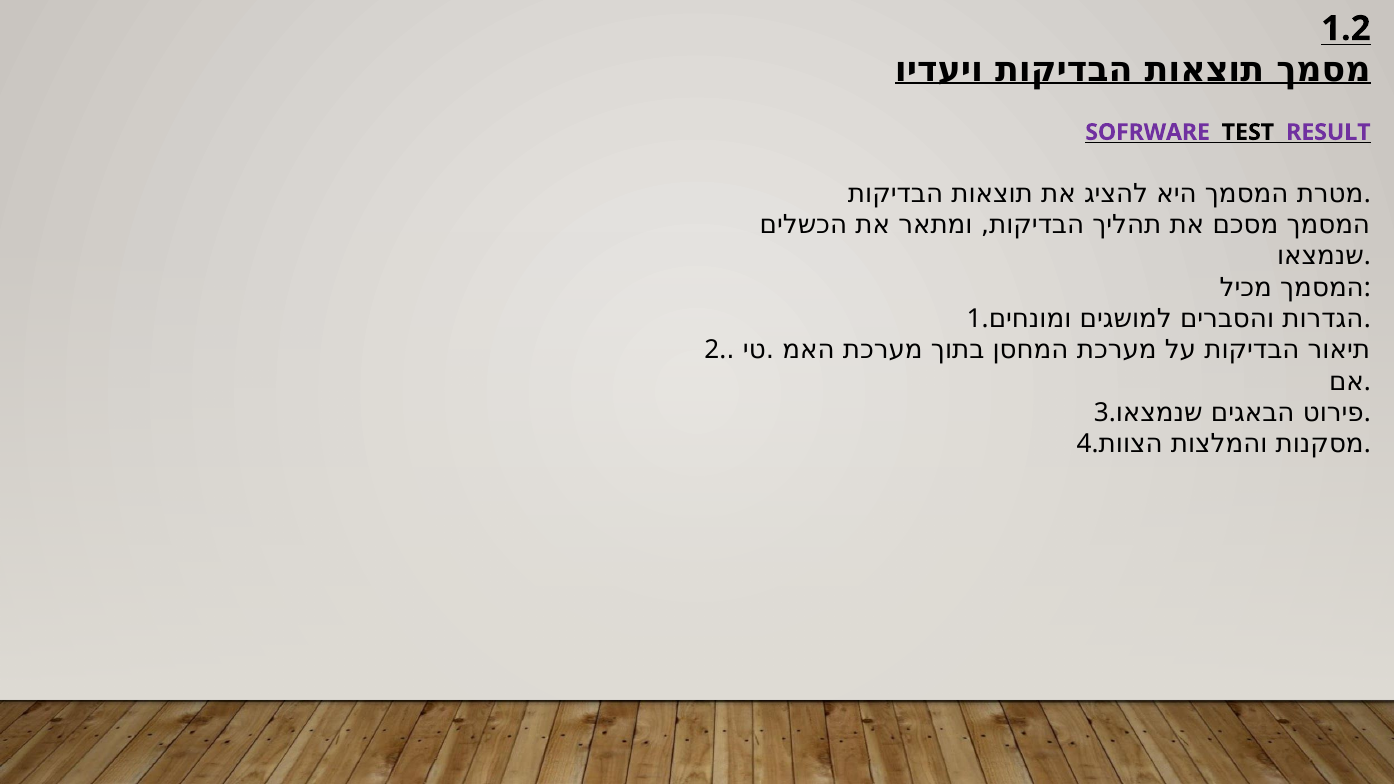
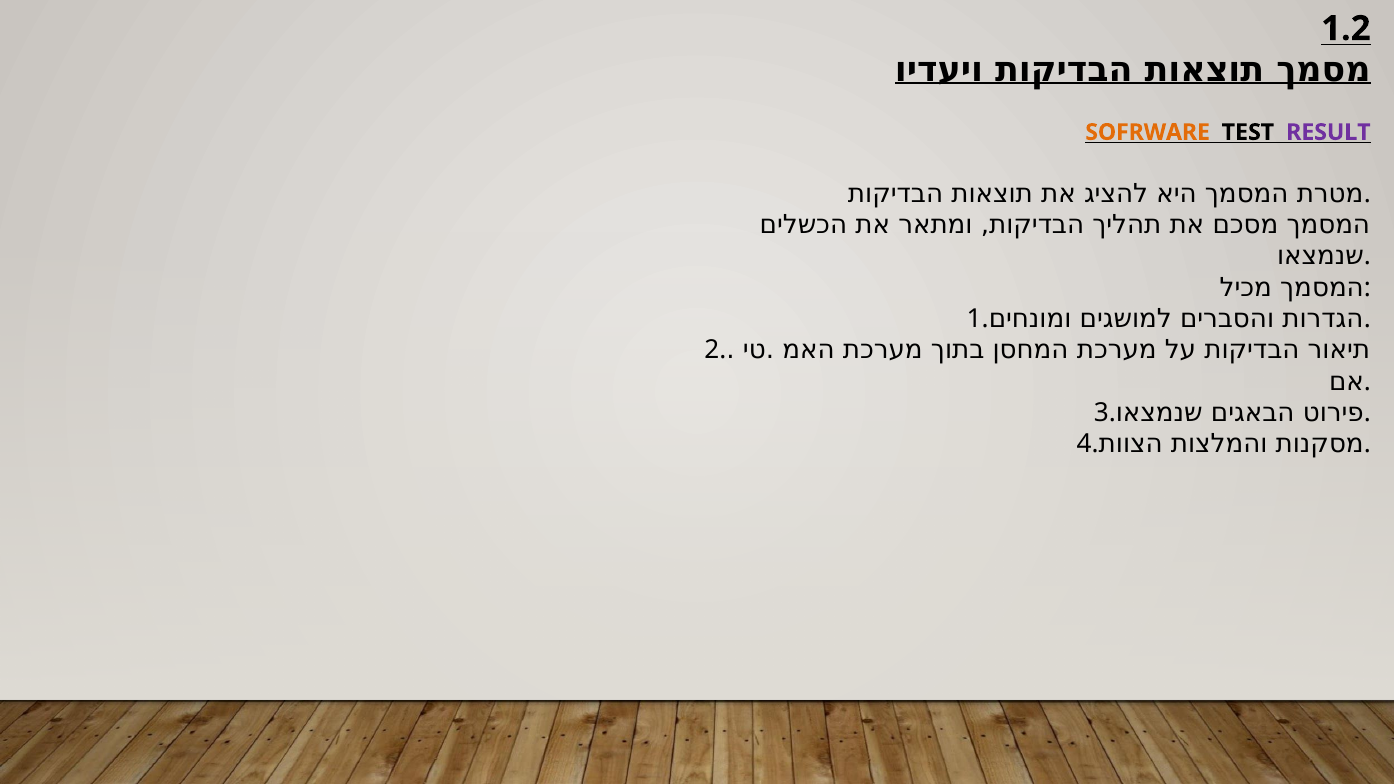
SOFRWARE colour: purple -> orange
